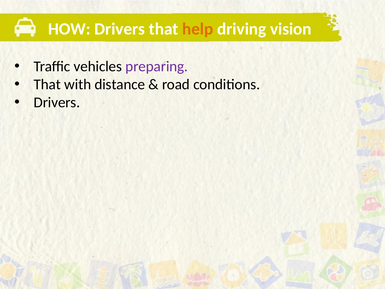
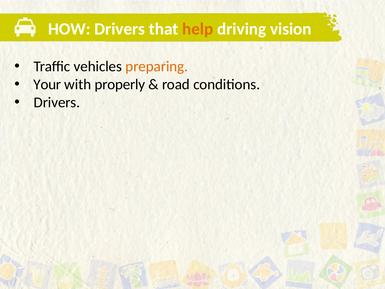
preparing colour: purple -> orange
That at (47, 84): That -> Your
distance: distance -> properly
